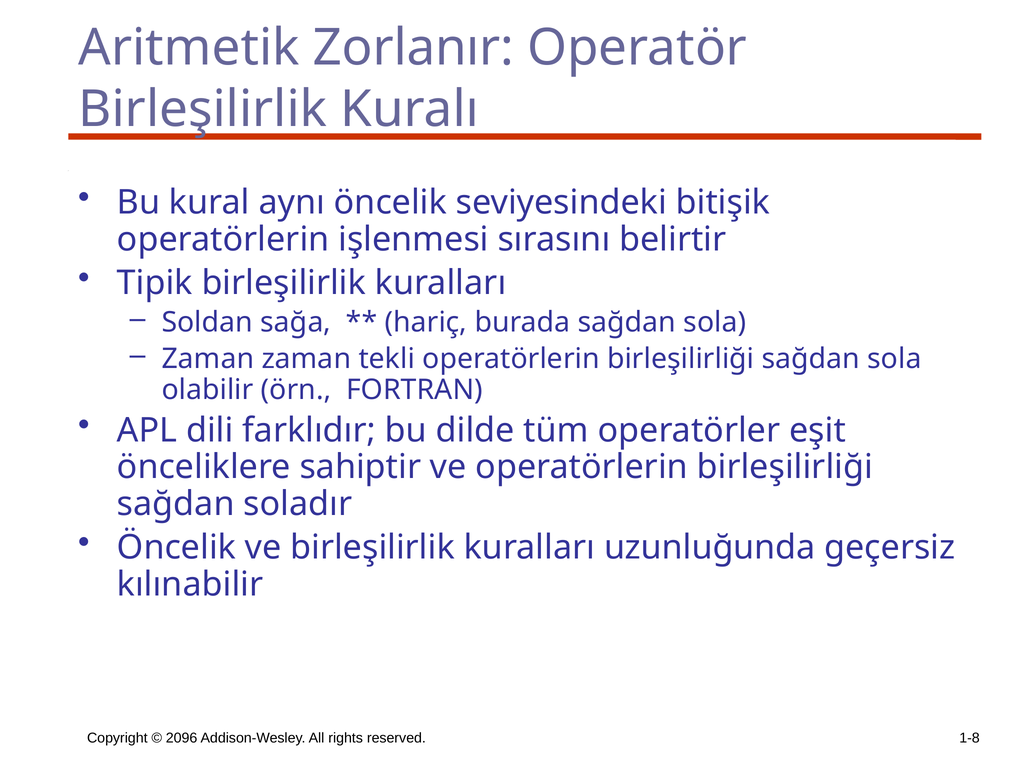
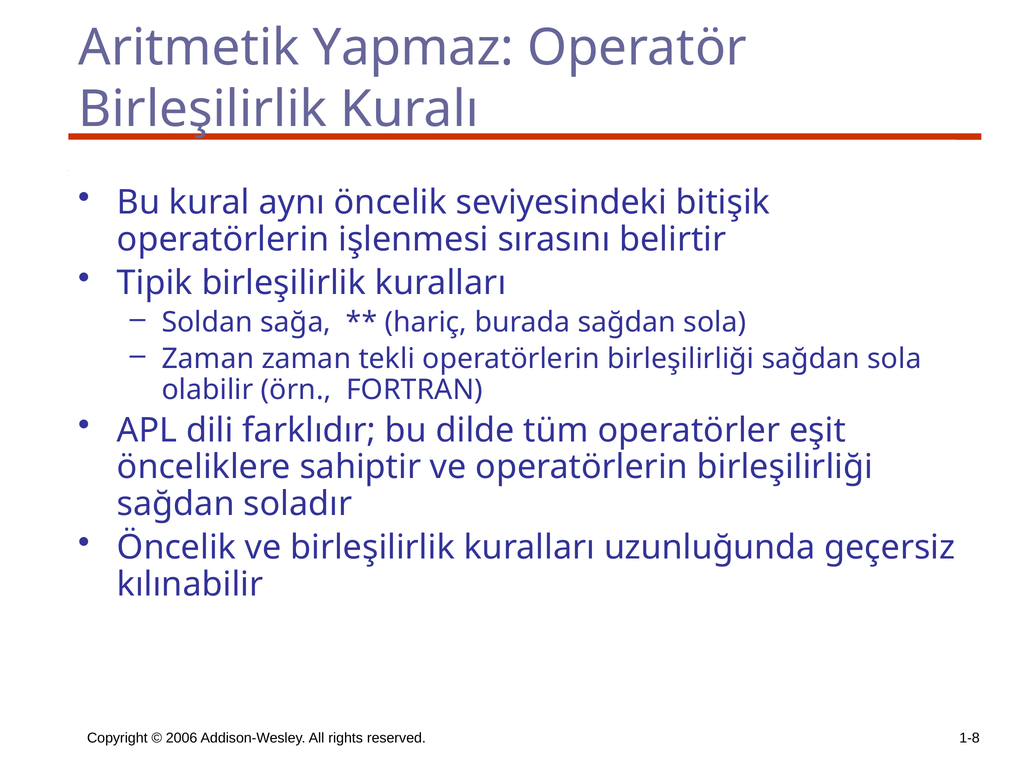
Zorlanır: Zorlanır -> Yapmaz
2096: 2096 -> 2006
